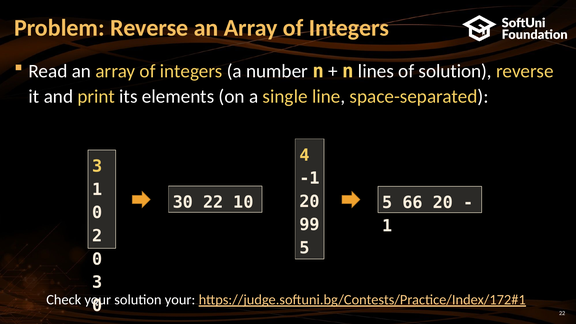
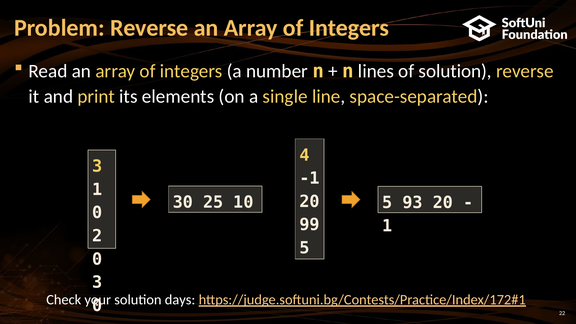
30 22: 22 -> 25
66: 66 -> 93
solution your: your -> days
